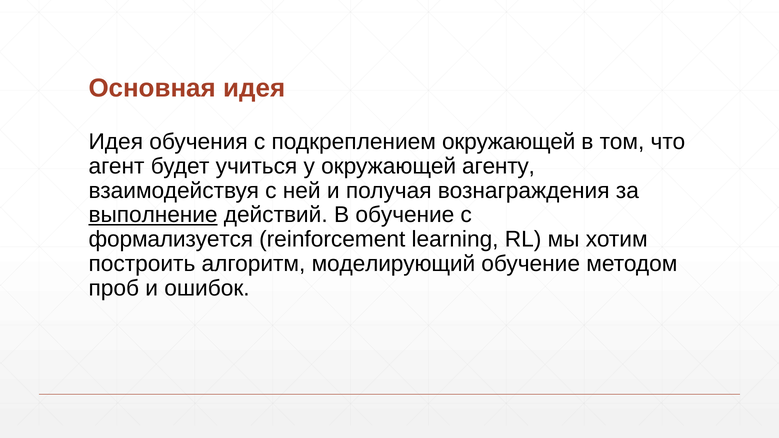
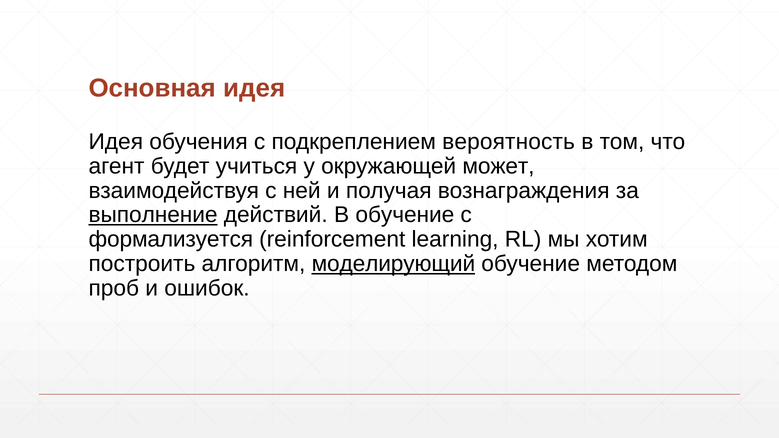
подкреплением окружающей: окружающей -> вероятность
агенту: агенту -> может
моделирующий underline: none -> present
